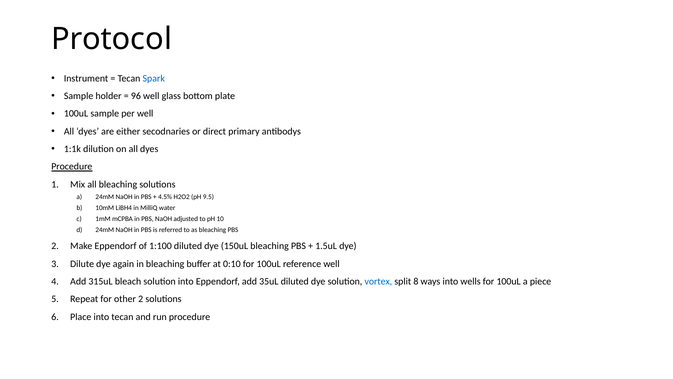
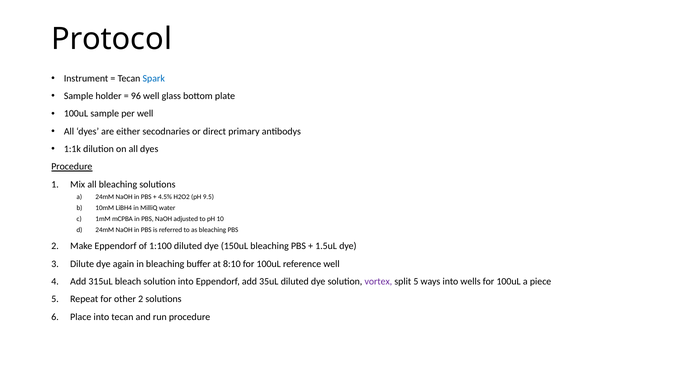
0:10: 0:10 -> 8:10
vortex colour: blue -> purple
split 8: 8 -> 5
